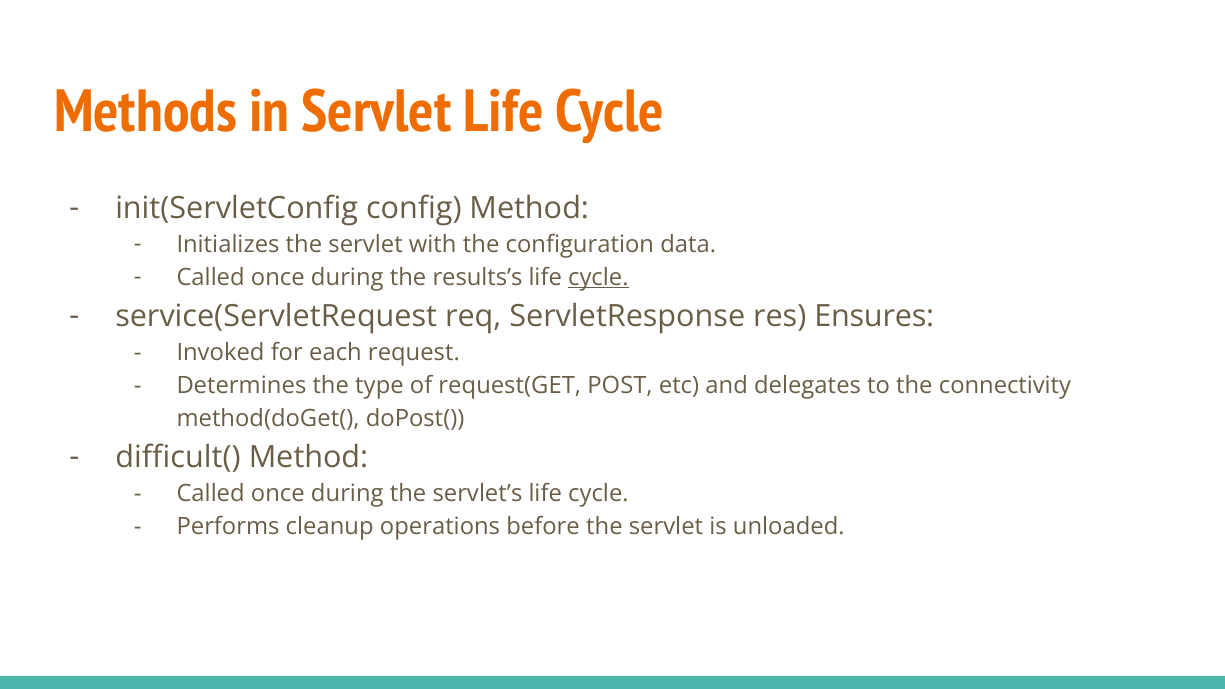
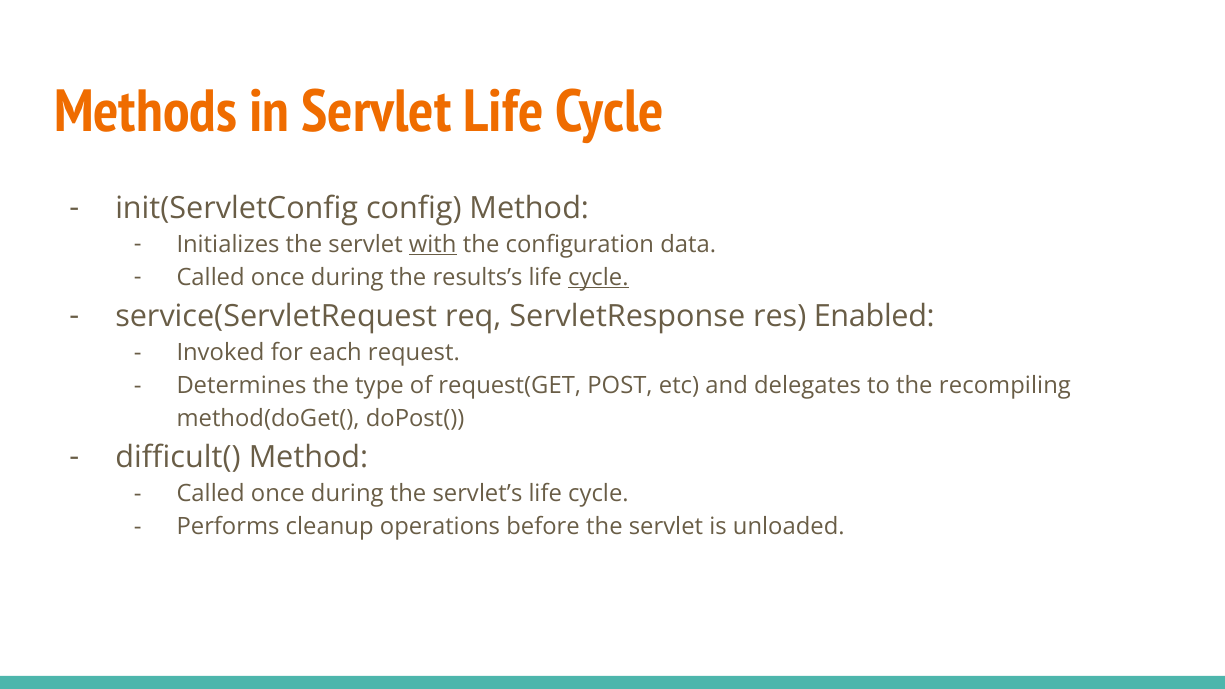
with underline: none -> present
Ensures: Ensures -> Enabled
connectivity: connectivity -> recompiling
